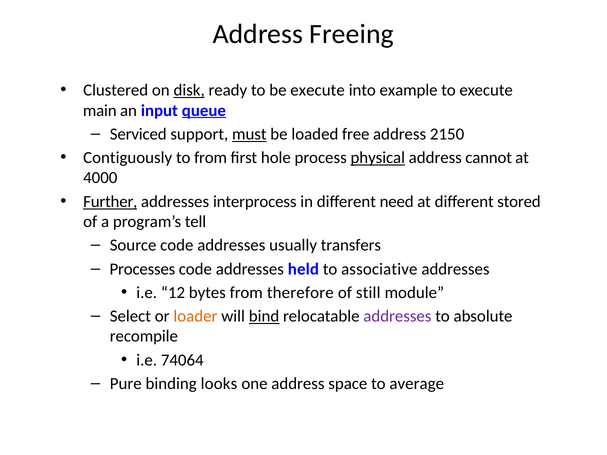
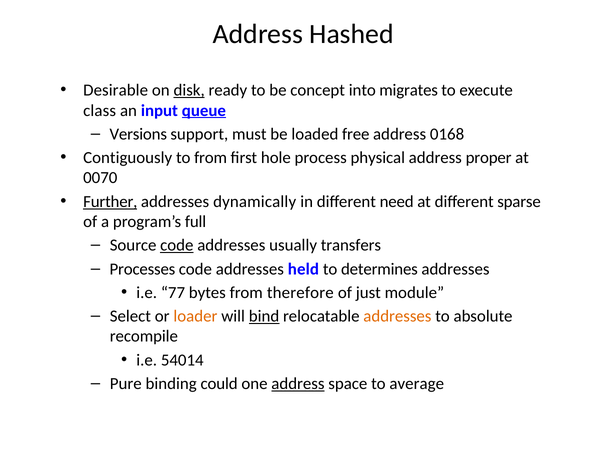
Freeing: Freeing -> Hashed
Clustered: Clustered -> Desirable
be execute: execute -> concept
example: example -> migrates
main: main -> class
Serviced: Serviced -> Versions
must underline: present -> none
2150: 2150 -> 0168
physical underline: present -> none
cannot: cannot -> proper
4000: 4000 -> 0070
interprocess: interprocess -> dynamically
stored: stored -> sparse
tell: tell -> full
code at (177, 245) underline: none -> present
associative: associative -> determines
12: 12 -> 77
still: still -> just
addresses at (397, 316) colour: purple -> orange
74064: 74064 -> 54014
looks: looks -> could
address at (298, 384) underline: none -> present
